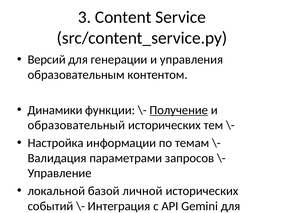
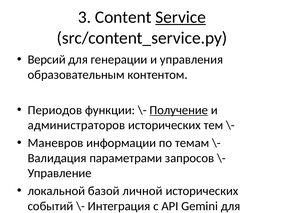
Service underline: none -> present
Динамики: Динамики -> Периодов
образовательный: образовательный -> администраторов
Настройка: Настройка -> Маневров
